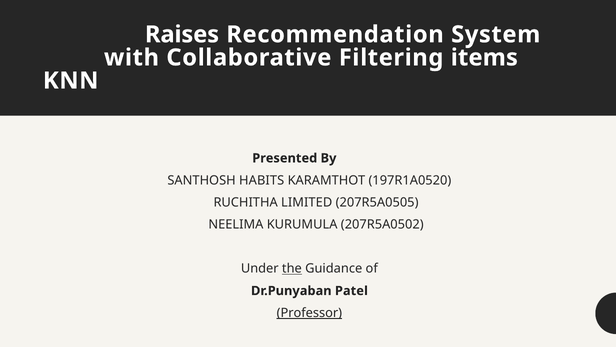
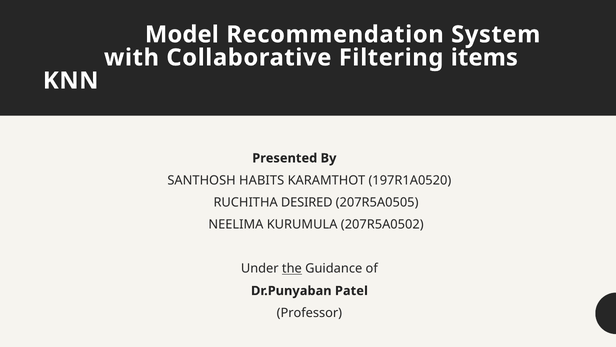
Raises: Raises -> Model
LIMITED: LIMITED -> DESIRED
Professor underline: present -> none
